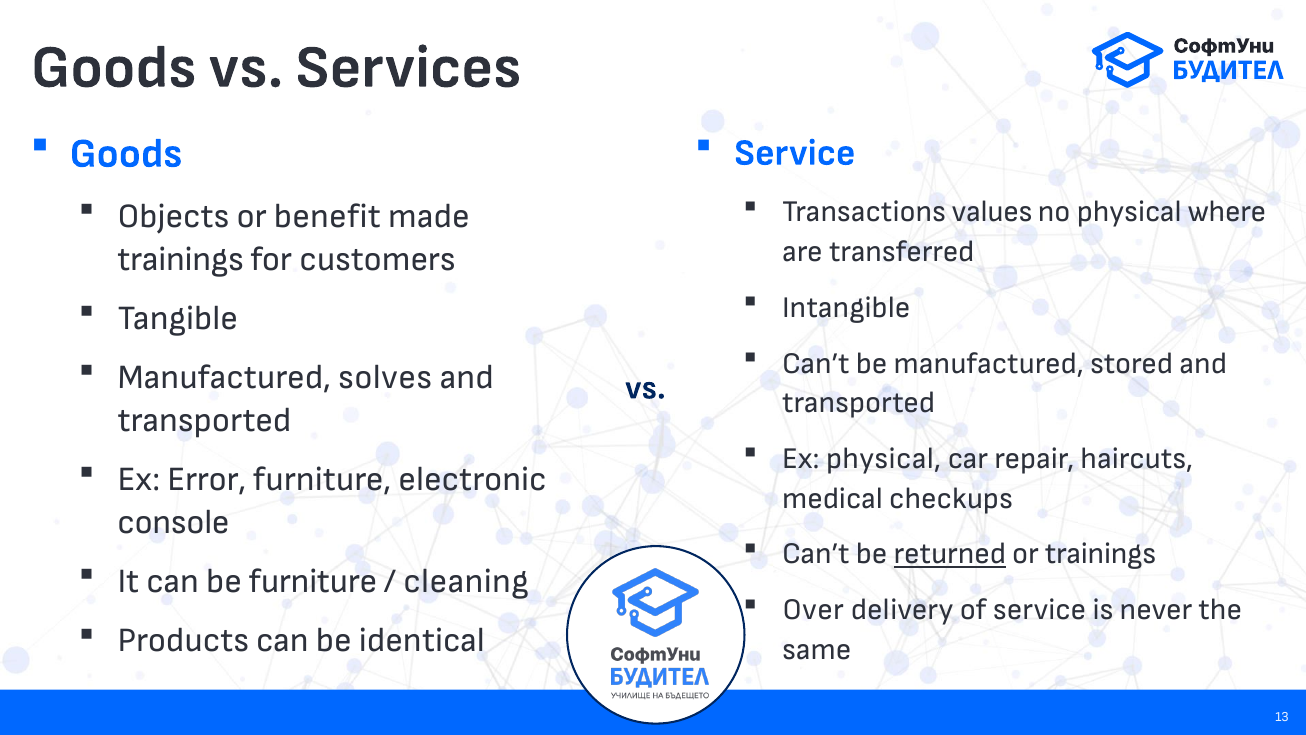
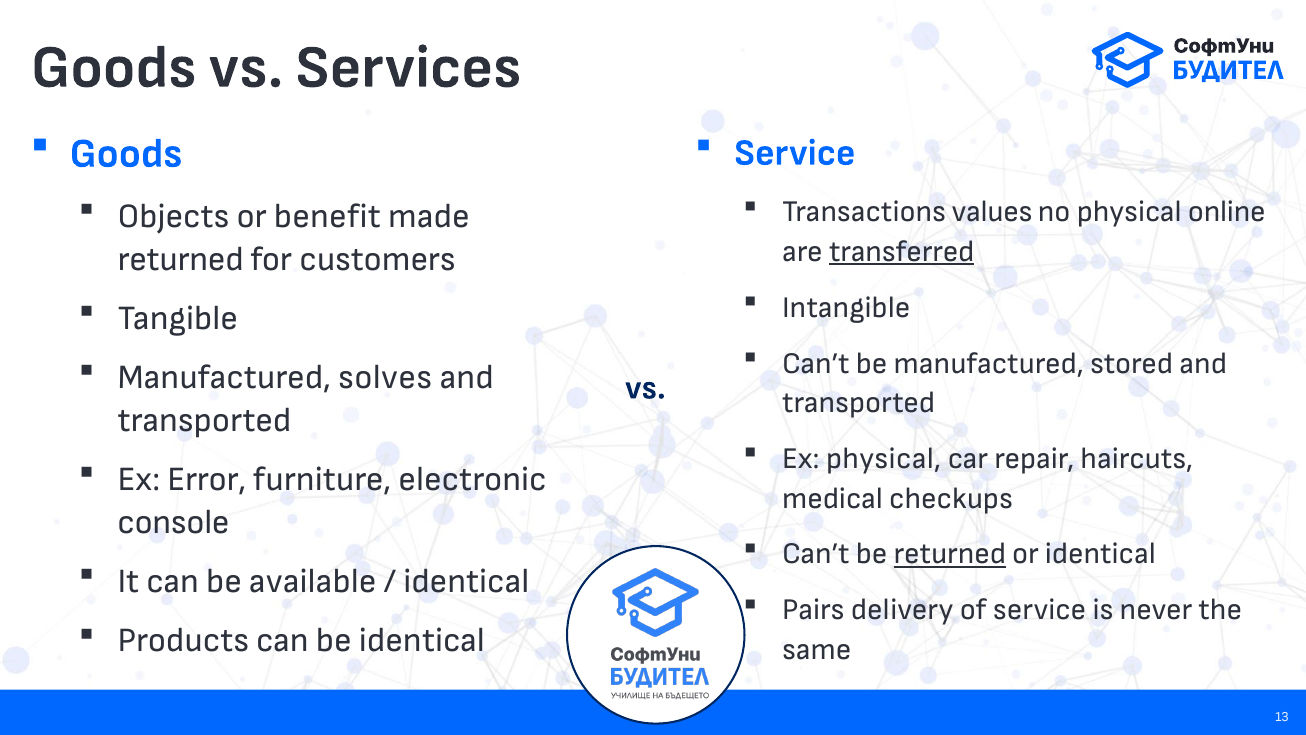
where: where -> online
transferred underline: none -> present
trainings at (181, 259): trainings -> returned
or trainings: trainings -> identical
be furniture: furniture -> available
cleaning at (466, 581): cleaning -> identical
Over: Over -> Pairs
